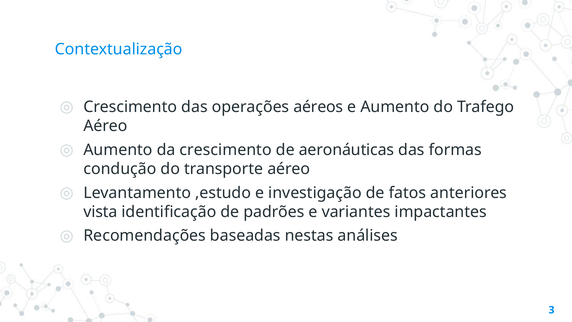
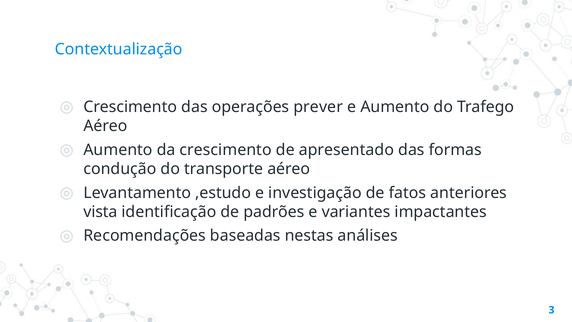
aéreos: aéreos -> prever
aeronáuticas: aeronáuticas -> apresentado
